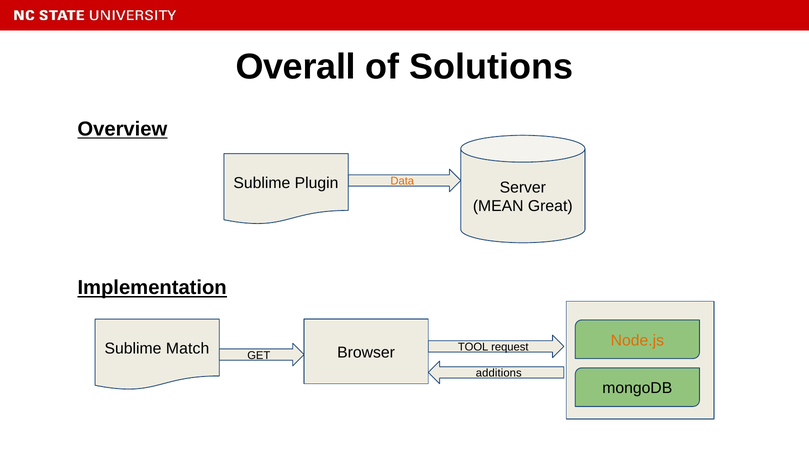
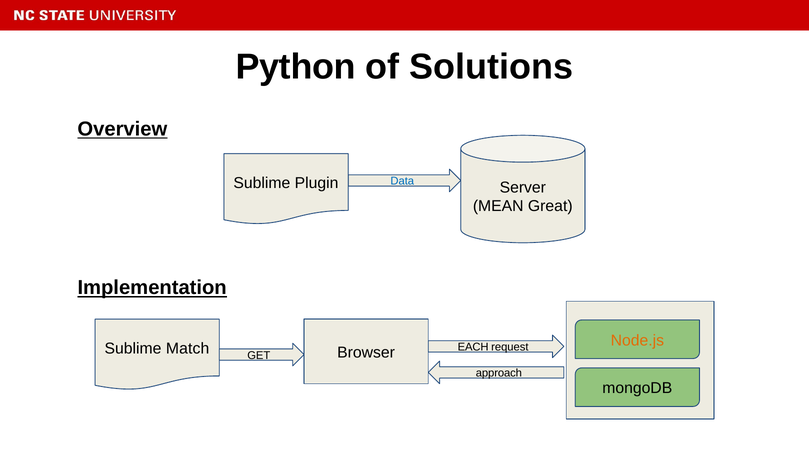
Overall: Overall -> Python
Data colour: orange -> blue
TOOL: TOOL -> EACH
additions: additions -> approach
